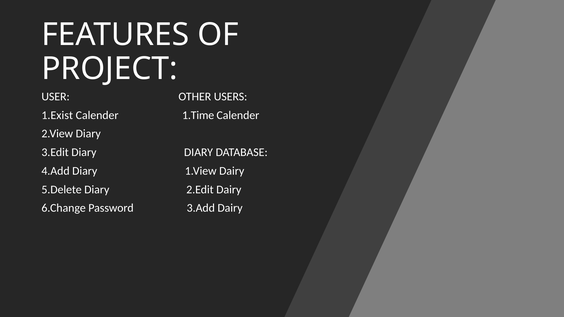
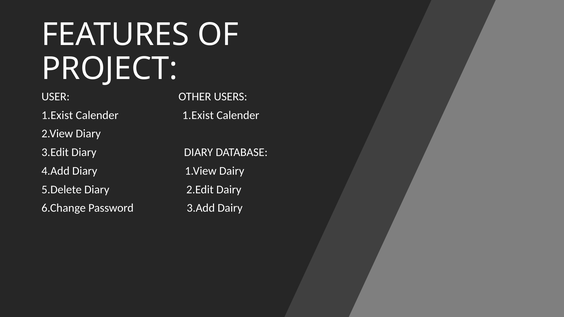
Calender 1.Time: 1.Time -> 1.Exist
